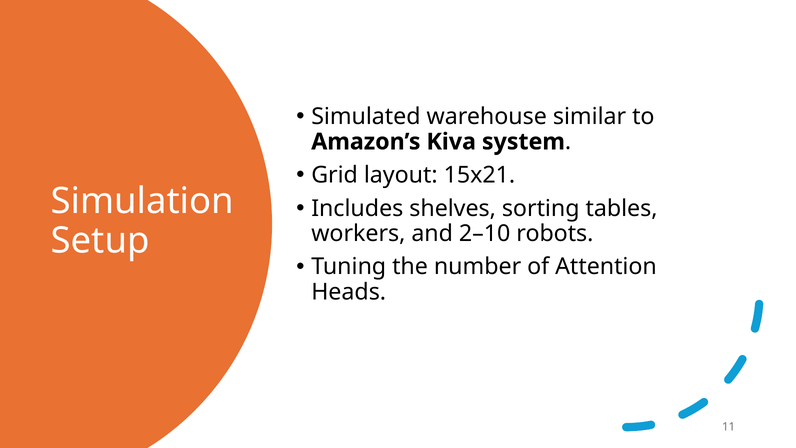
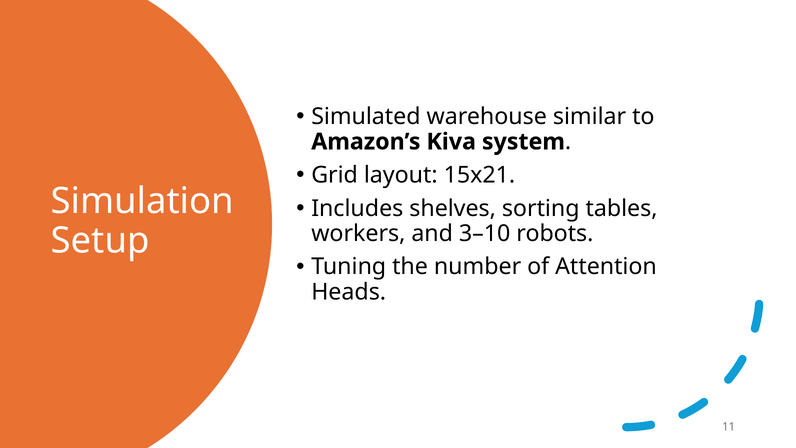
2–10: 2–10 -> 3–10
